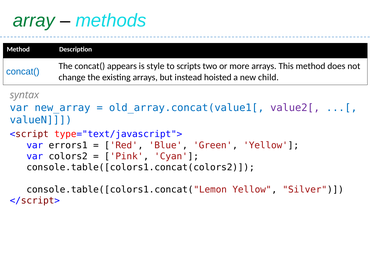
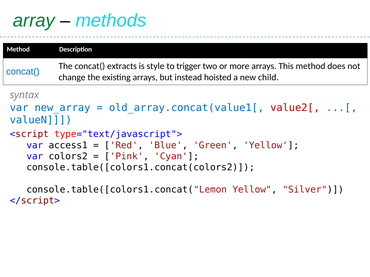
appears: appears -> extracts
scripts: scripts -> trigger
value2[ colour: purple -> red
errors1: errors1 -> access1
